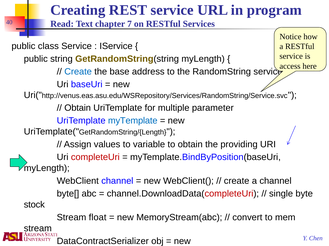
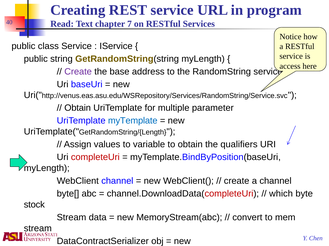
Create at (78, 72) colour: blue -> purple
providing: providing -> qualifiers
single: single -> which
float: float -> data
